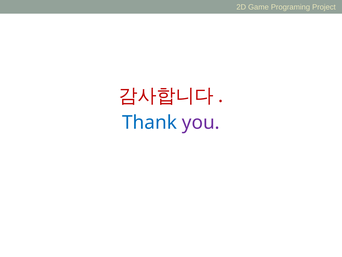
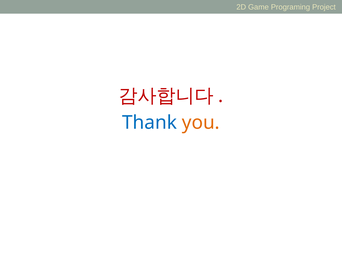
you colour: purple -> orange
